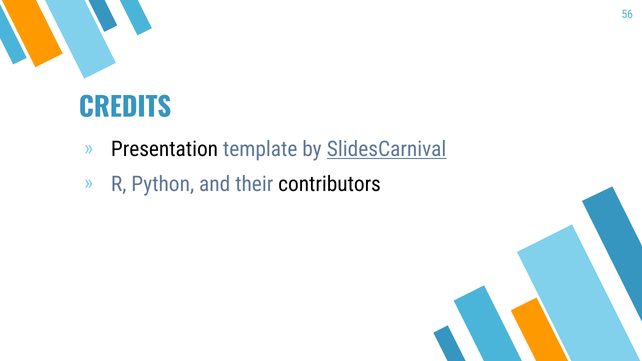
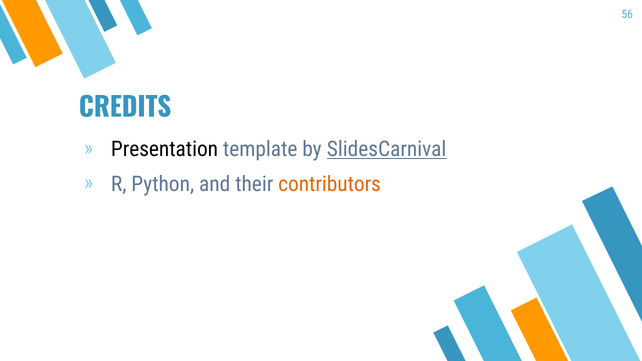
contributors colour: black -> orange
